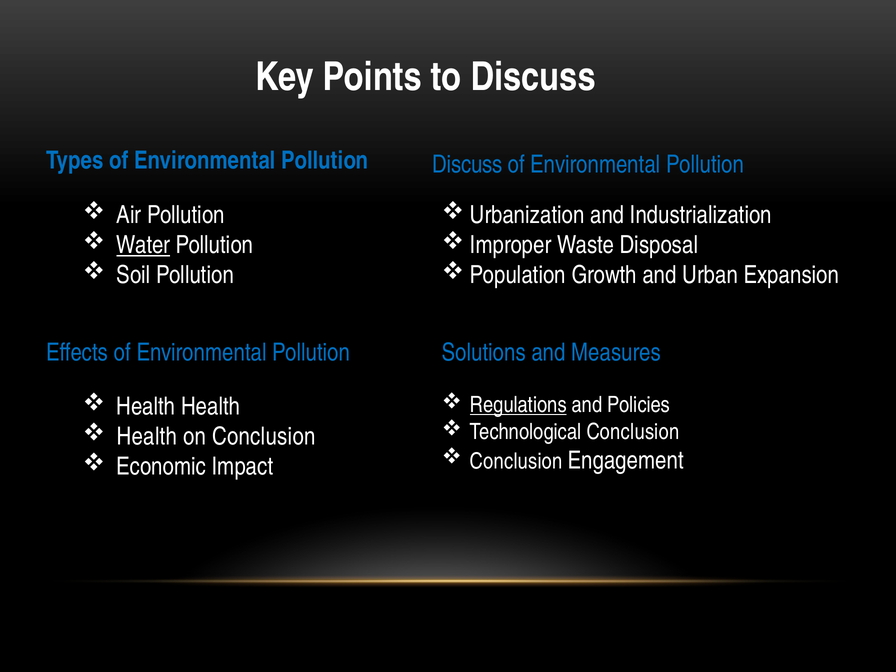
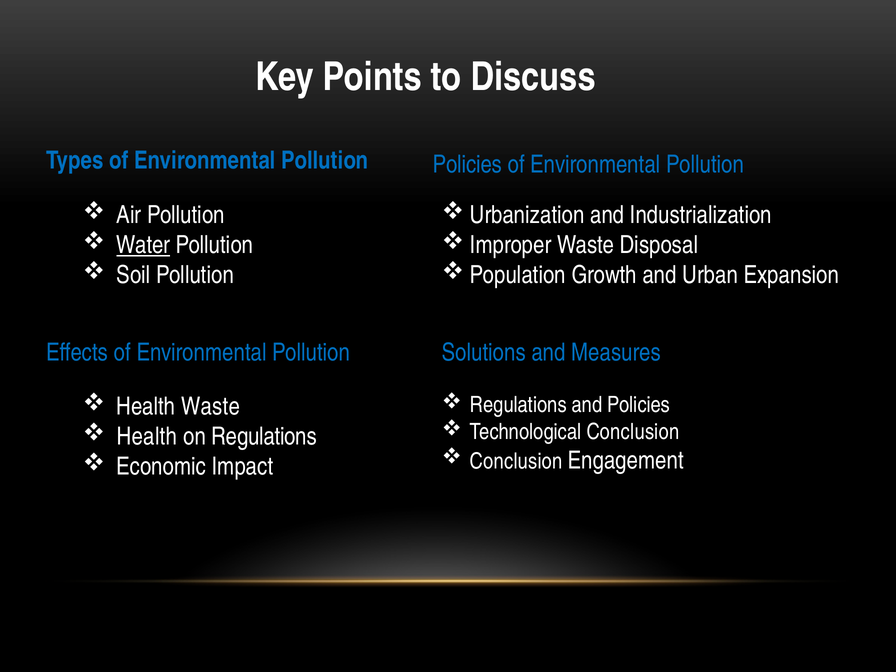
Pollution Discuss: Discuss -> Policies
Regulations at (518, 405) underline: present -> none
Health Health: Health -> Waste
on Conclusion: Conclusion -> Regulations
